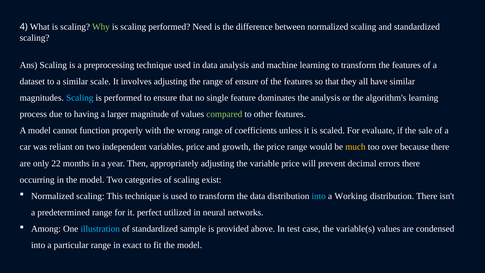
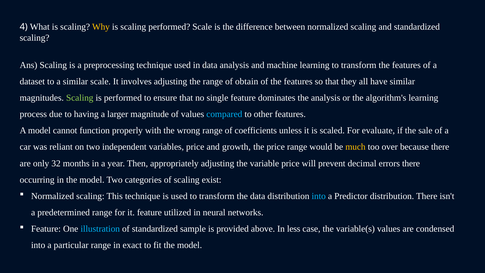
Why colour: light green -> yellow
performed Need: Need -> Scale
of ensure: ensure -> obtain
Scaling at (80, 98) colour: light blue -> light green
compared colour: light green -> light blue
22: 22 -> 32
Working: Working -> Predictor
it perfect: perfect -> feature
Among at (46, 229): Among -> Feature
test: test -> less
